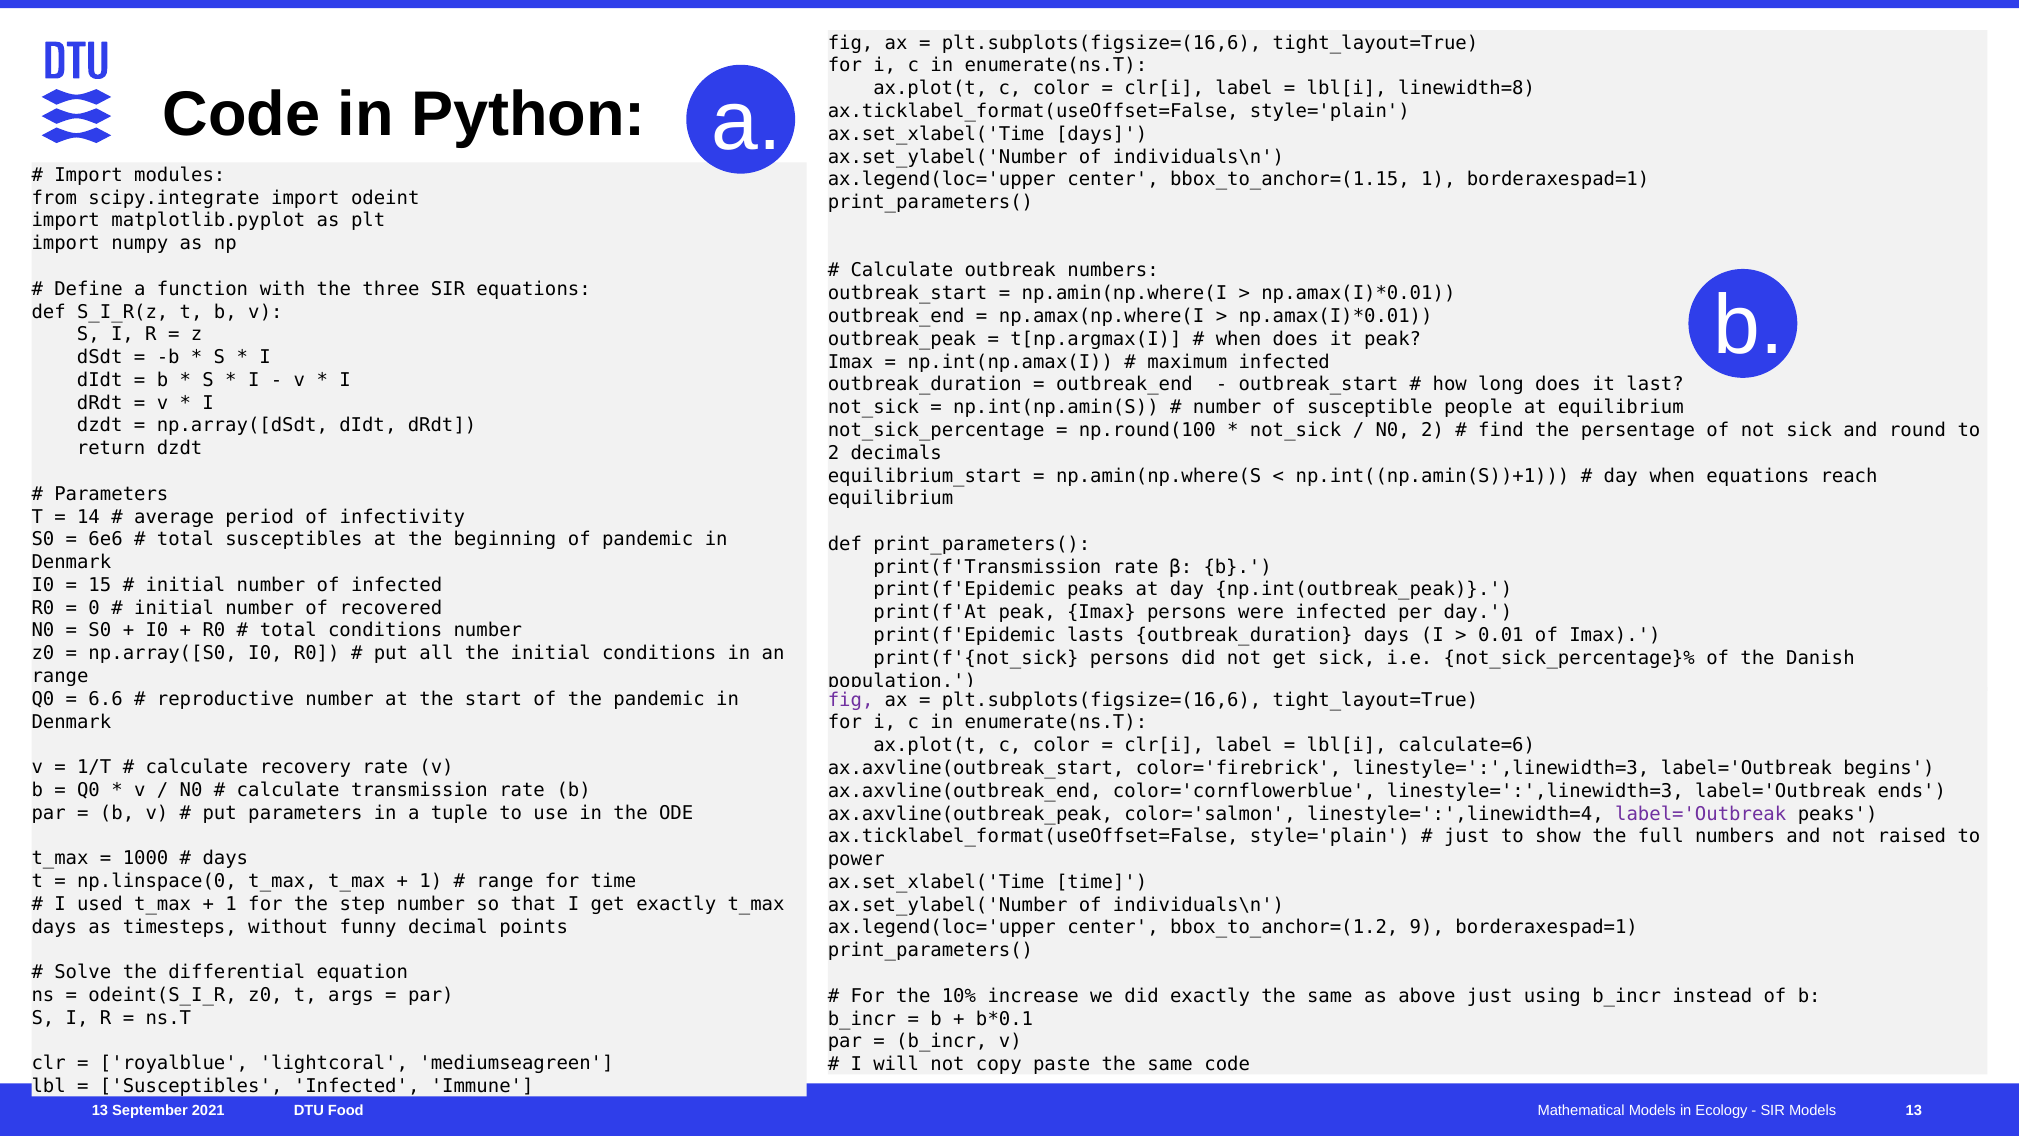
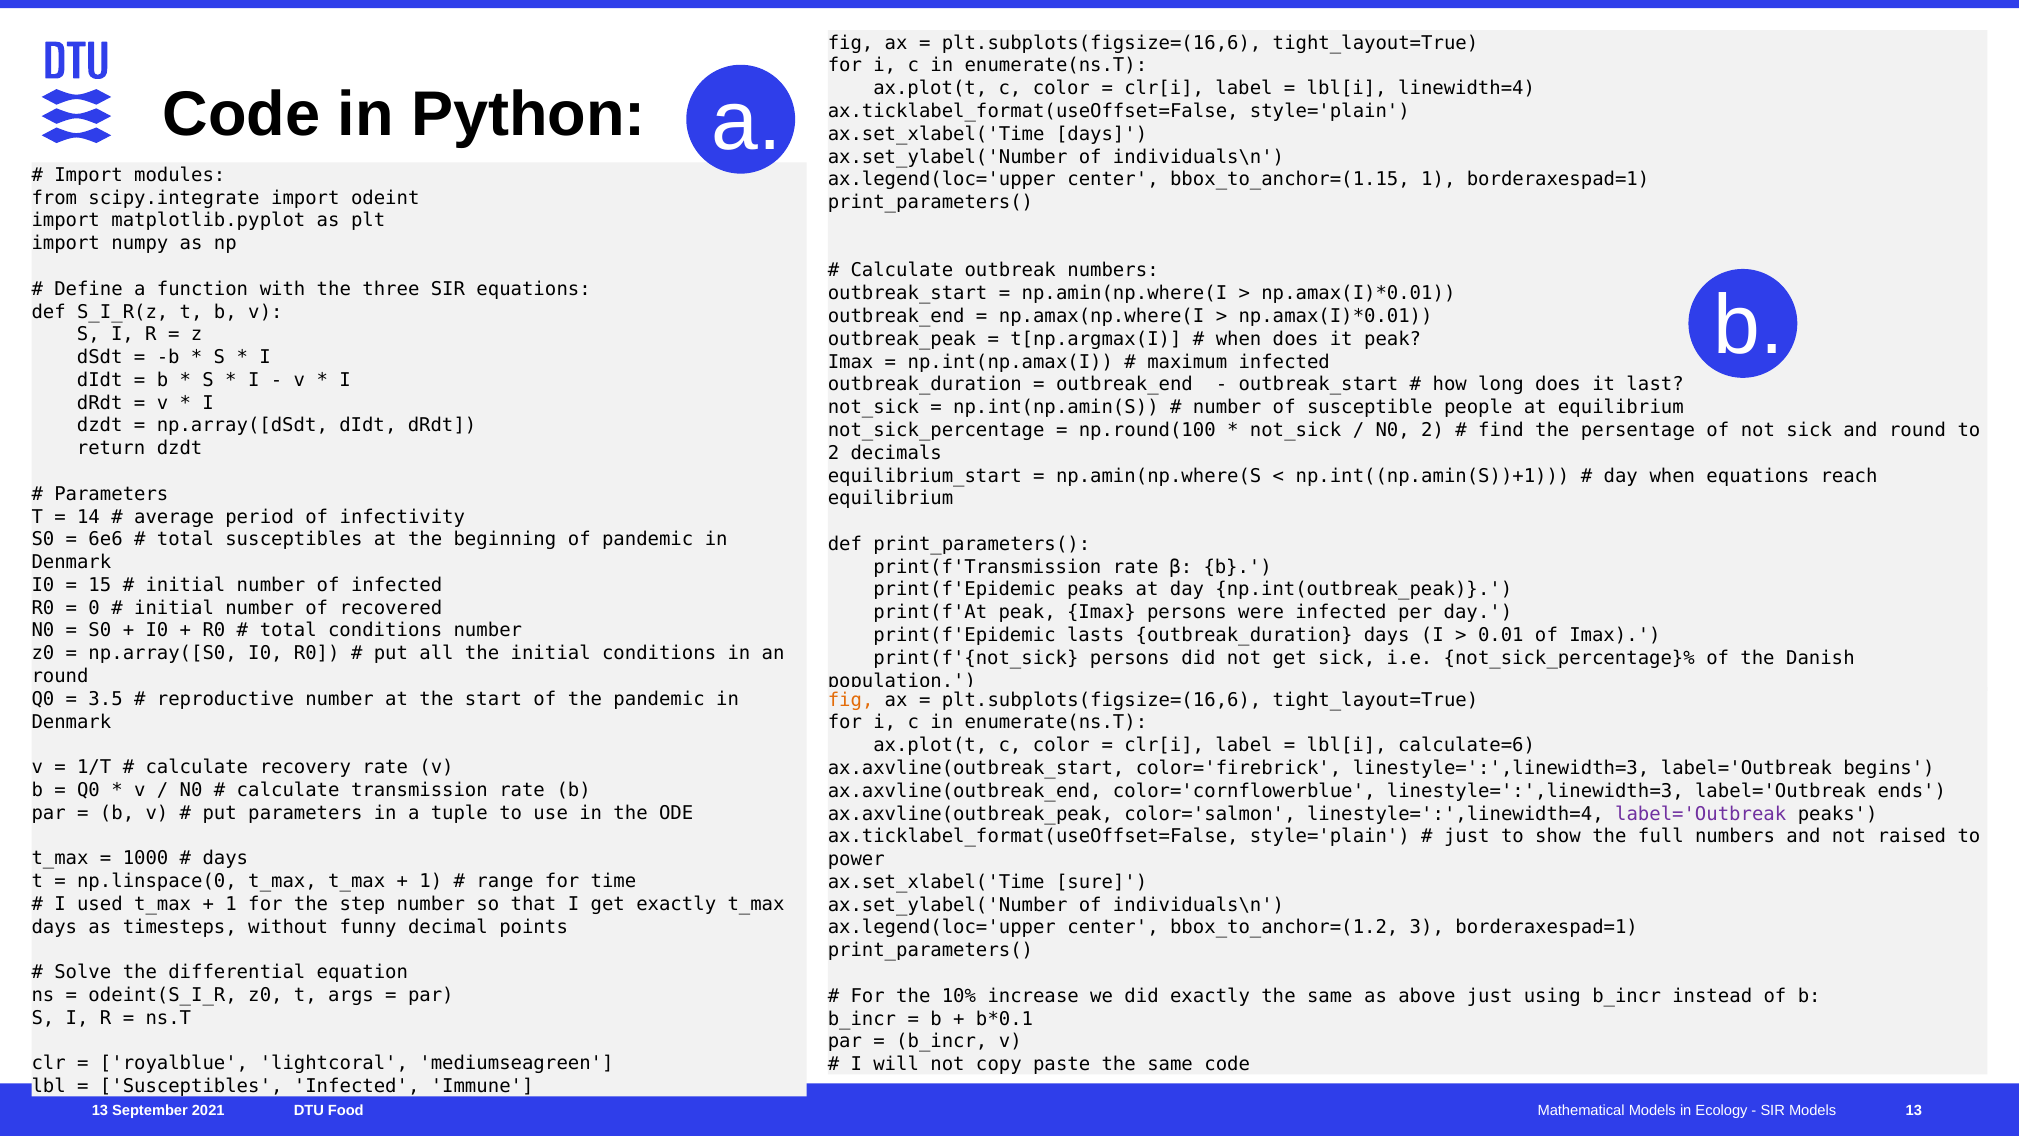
linewidth=8: linewidth=8 -> linewidth=4
range at (60, 676): range -> round
6.6: 6.6 -> 3.5
fig at (851, 700) colour: purple -> orange
ax.set_xlabel('Time time: time -> sure
9: 9 -> 3
